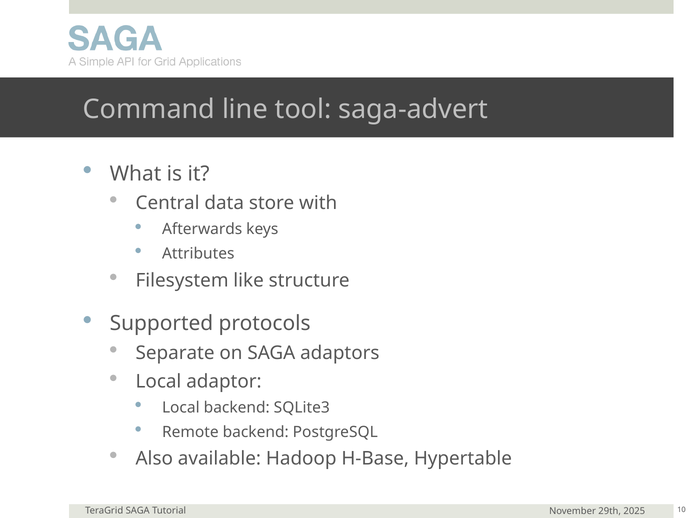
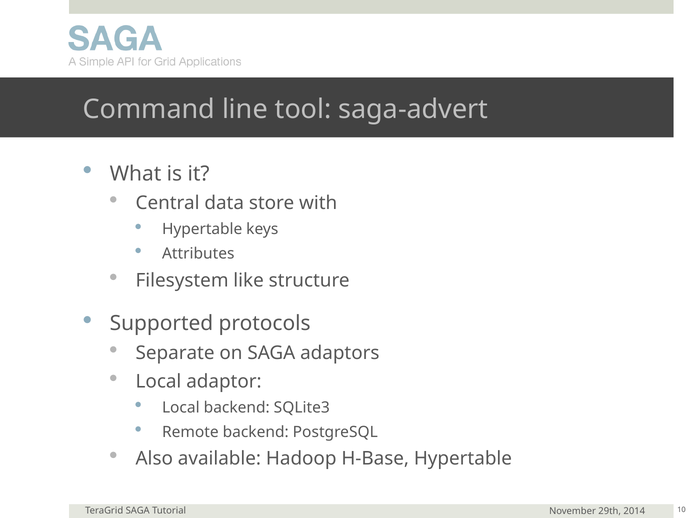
Afterwards at (202, 229): Afterwards -> Hypertable
2025: 2025 -> 2014
